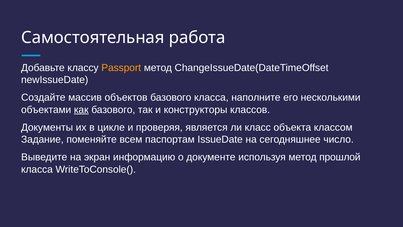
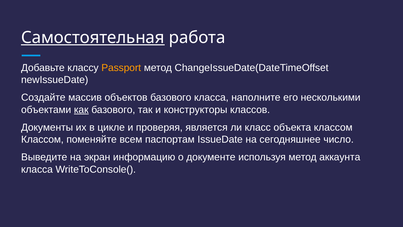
Самостоятельная underline: none -> present
Задание at (42, 139): Задание -> Классом
прошлой: прошлой -> аккаунта
